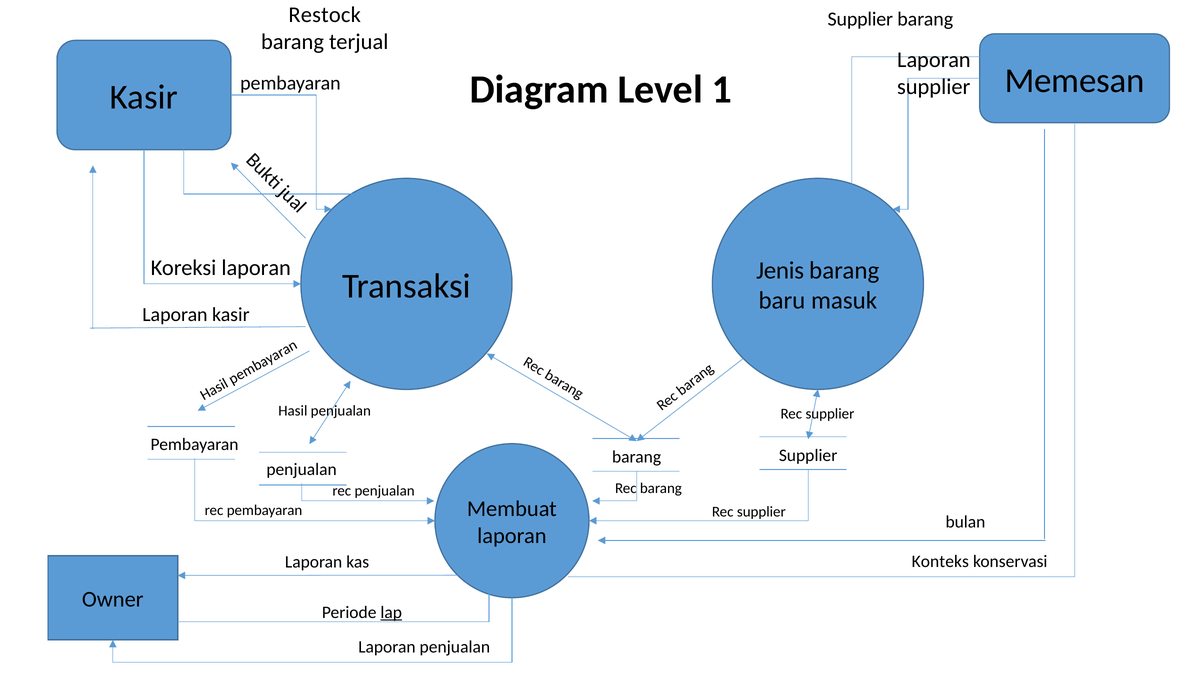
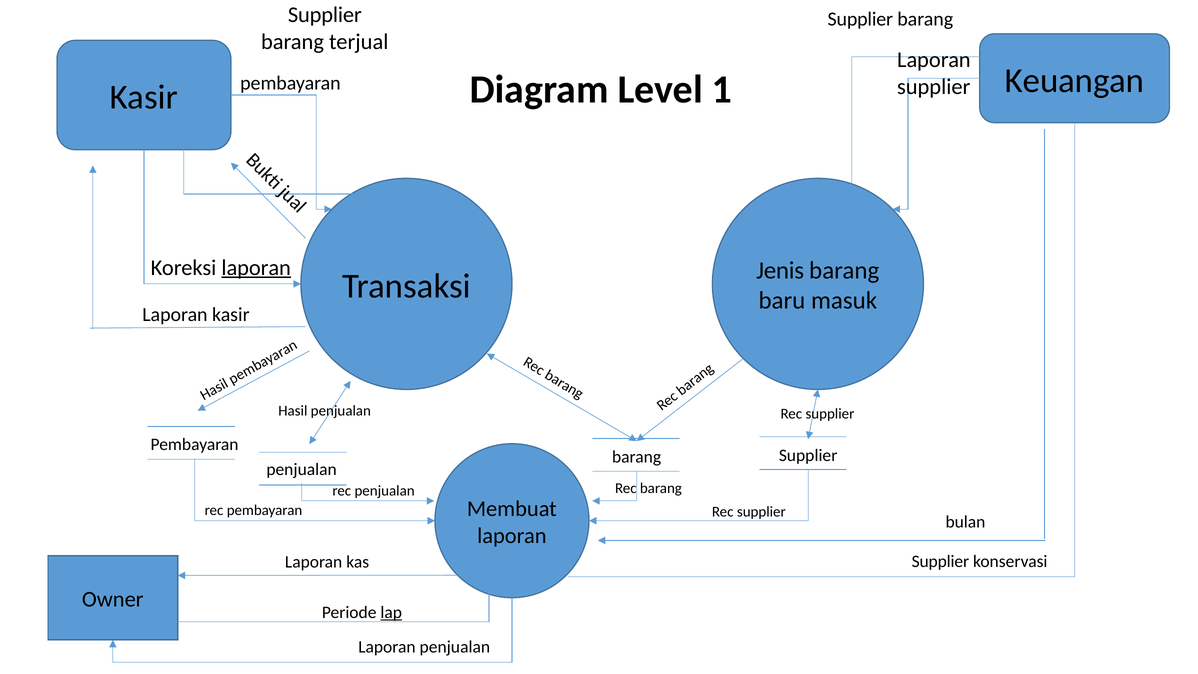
Restock at (325, 15): Restock -> Supplier
Memesan: Memesan -> Keuangan
laporan at (256, 268) underline: none -> present
Konteks at (940, 561): Konteks -> Supplier
